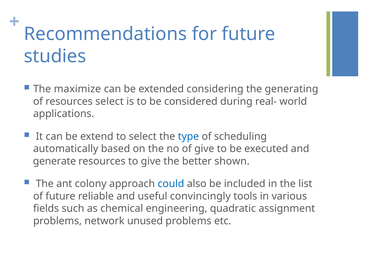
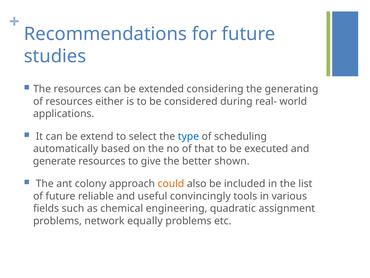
The maximize: maximize -> resources
resources select: select -> either
of give: give -> that
could colour: blue -> orange
unused: unused -> equally
